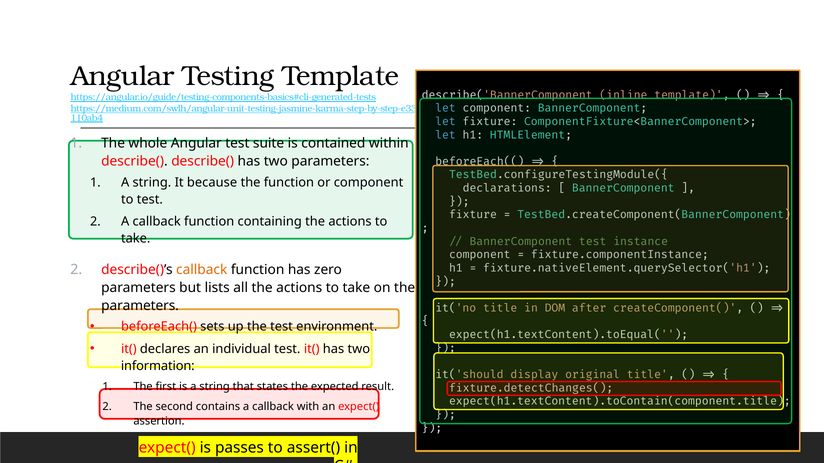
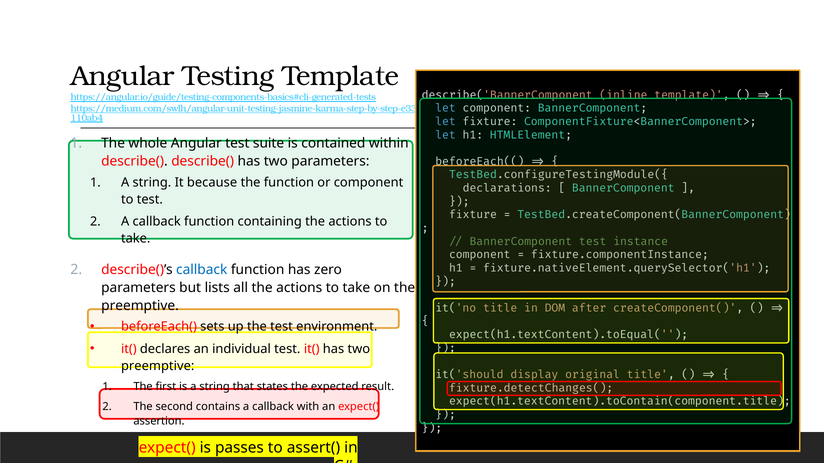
callback at (202, 270) colour: orange -> blue
parameters at (140, 306): parameters -> preemptive
information at (158, 366): information -> preemptive
